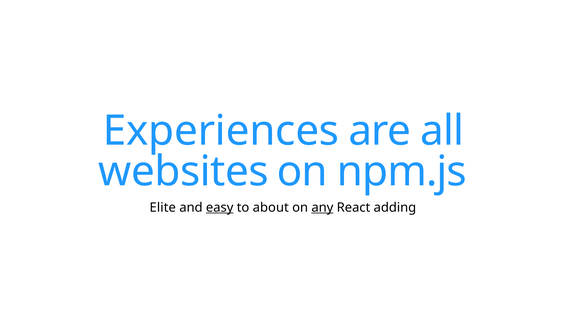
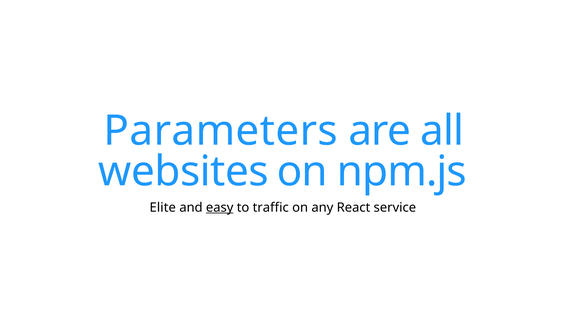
Experiences: Experiences -> Parameters
about: about -> traffic
any underline: present -> none
adding: adding -> service
